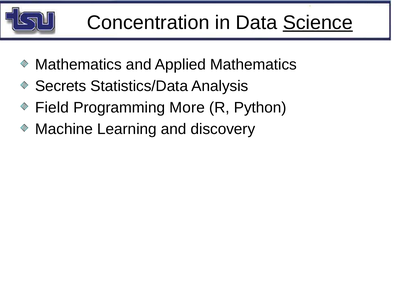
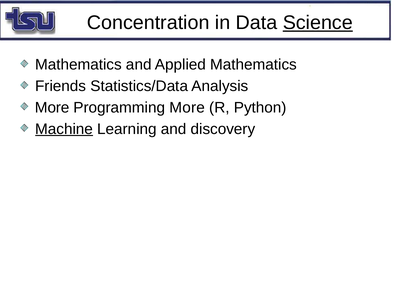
Secrets: Secrets -> Friends
Field at (52, 108): Field -> More
Machine underline: none -> present
